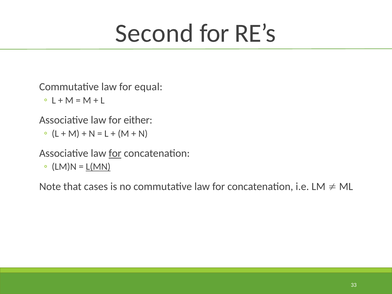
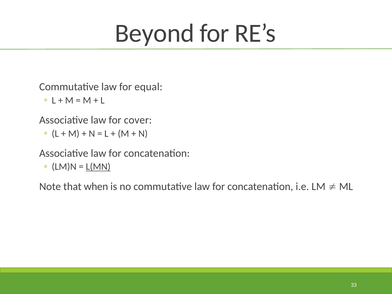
Second: Second -> Beyond
either: either -> cover
for at (115, 153) underline: present -> none
cases: cases -> when
